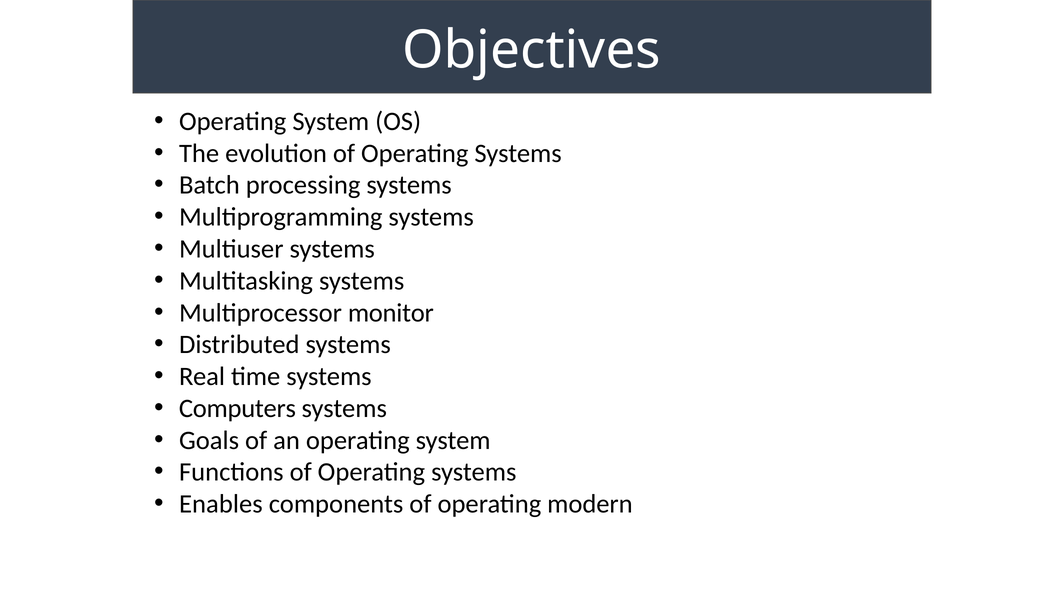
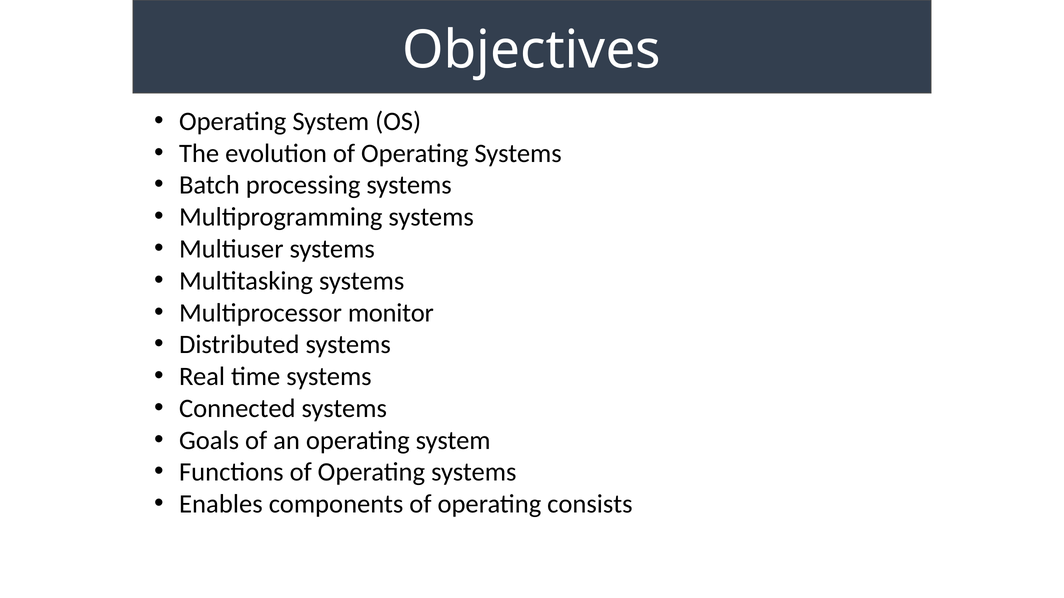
Computers: Computers -> Connected
modern: modern -> consists
